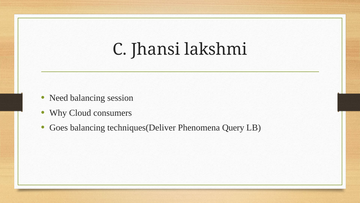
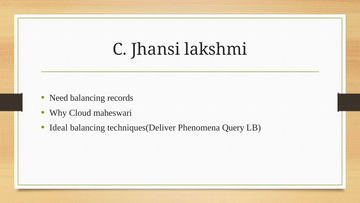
session: session -> records
consumers: consumers -> maheswari
Goes: Goes -> Ideal
